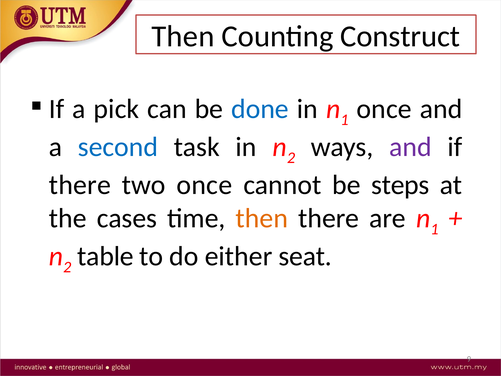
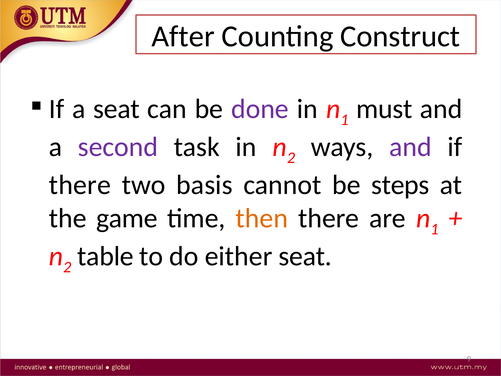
Then at (183, 37): Then -> After
a pick: pick -> seat
done colour: blue -> purple
once at (384, 109): once -> must
second colour: blue -> purple
two once: once -> basis
cases: cases -> game
